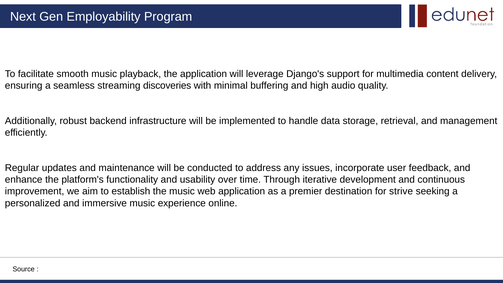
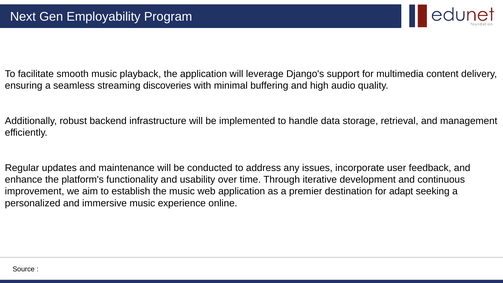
strive: strive -> adapt
